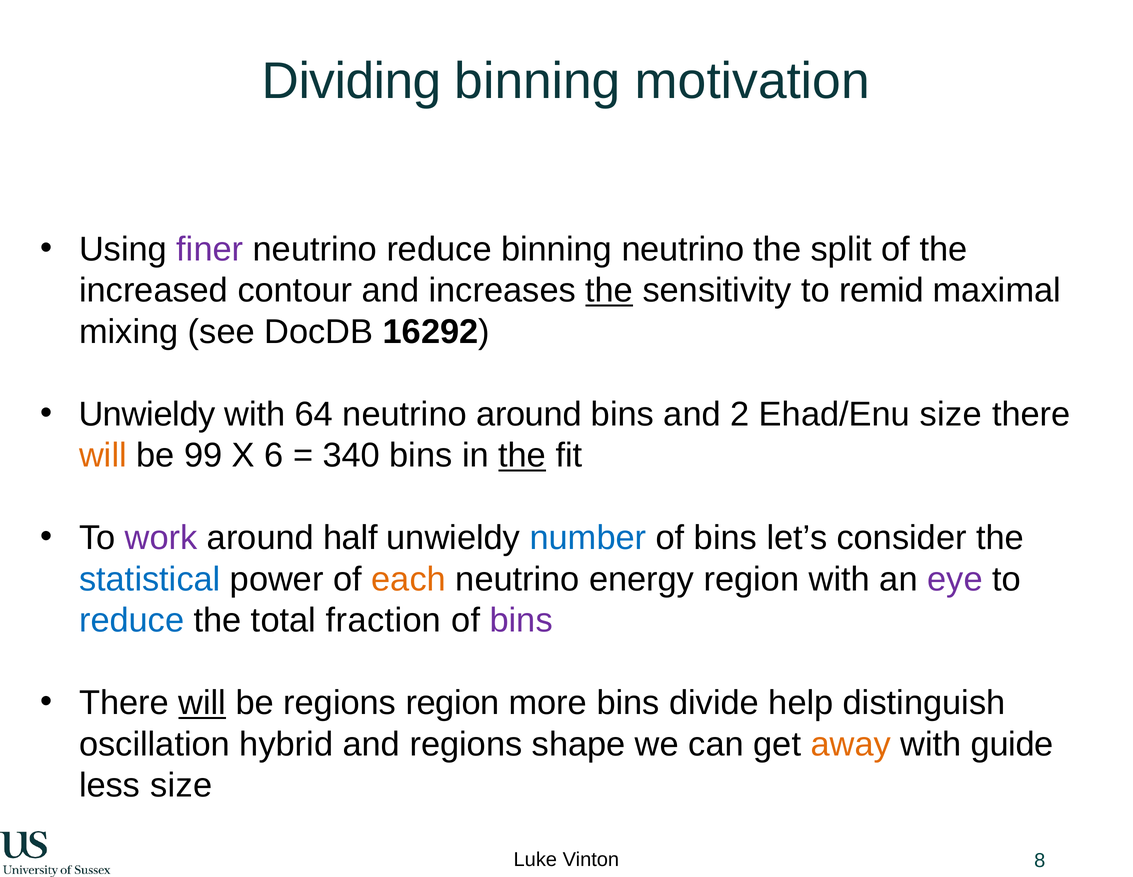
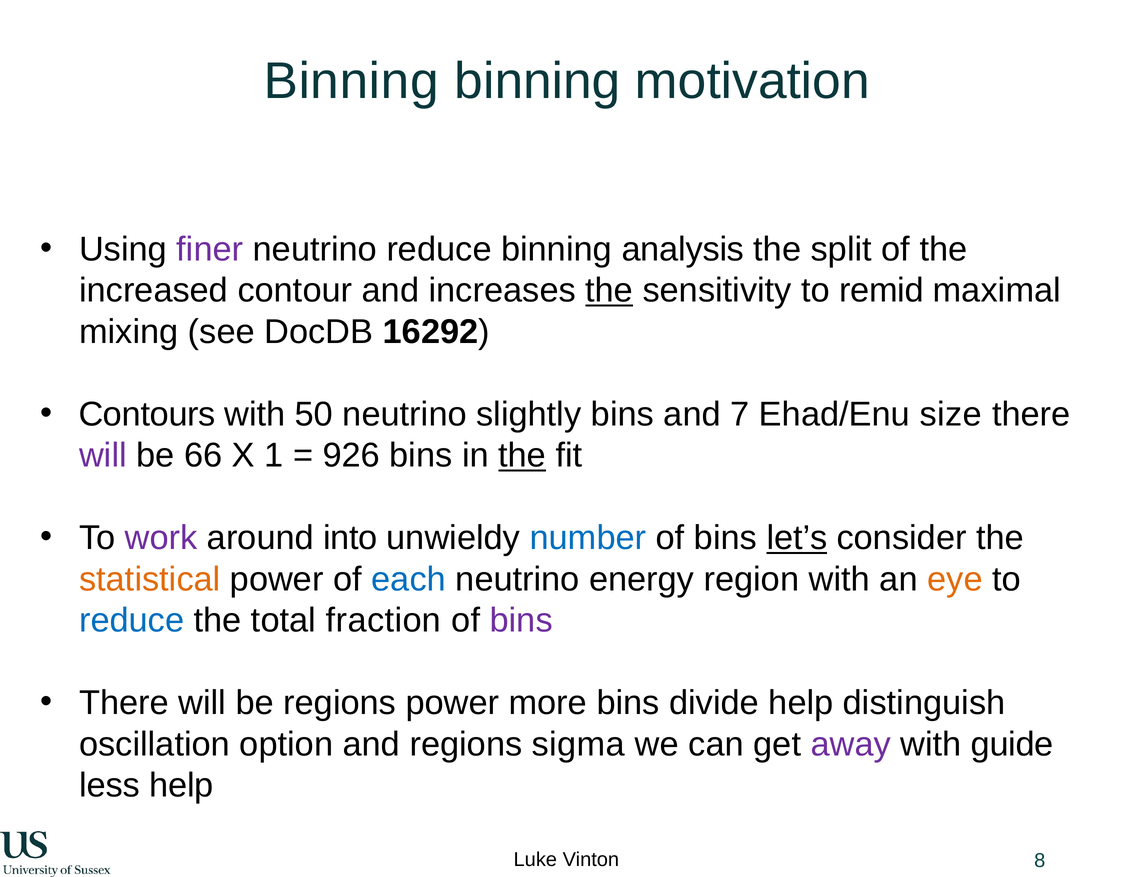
Dividing at (352, 81): Dividing -> Binning
binning neutrino: neutrino -> analysis
Unwieldy at (147, 414): Unwieldy -> Contours
64: 64 -> 50
neutrino around: around -> slightly
2: 2 -> 7
will at (103, 456) colour: orange -> purple
99: 99 -> 66
6: 6 -> 1
340: 340 -> 926
half: half -> into
let’s underline: none -> present
statistical colour: blue -> orange
each colour: orange -> blue
eye colour: purple -> orange
will at (202, 703) underline: present -> none
regions region: region -> power
hybrid: hybrid -> option
shape: shape -> sigma
away colour: orange -> purple
less size: size -> help
